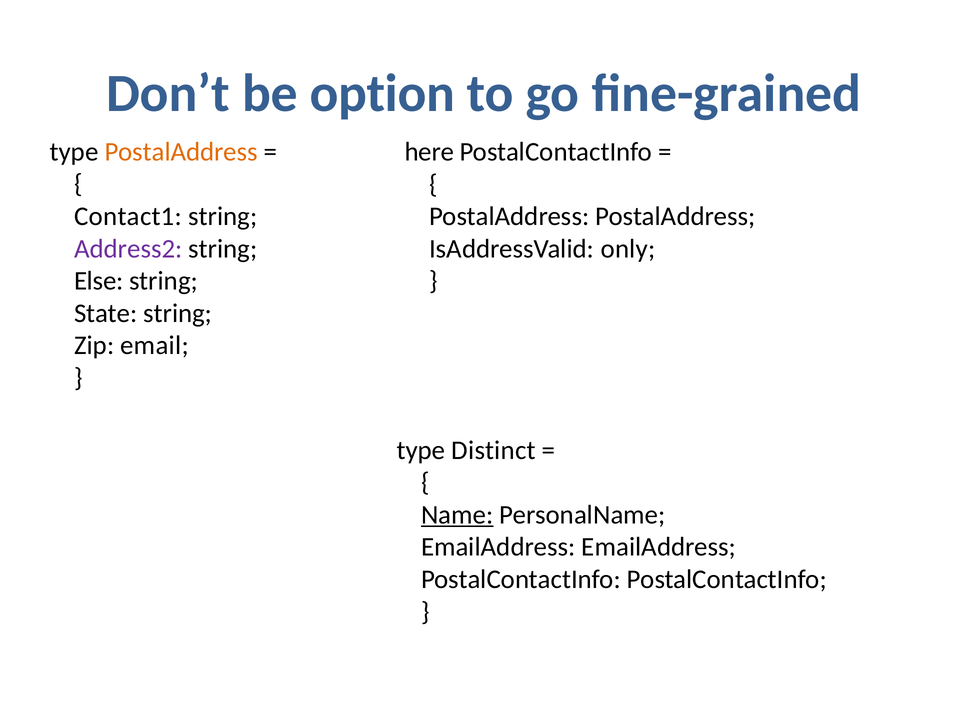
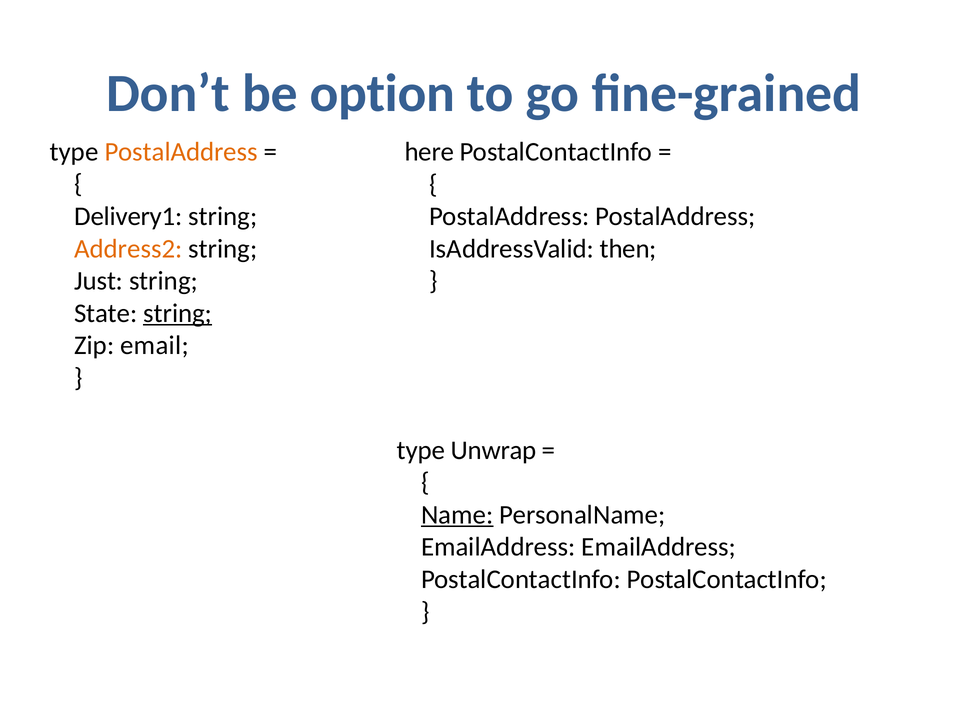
Contact1: Contact1 -> Delivery1
Address2 colour: purple -> orange
only: only -> then
Else: Else -> Just
string at (178, 313) underline: none -> present
Distinct: Distinct -> Unwrap
